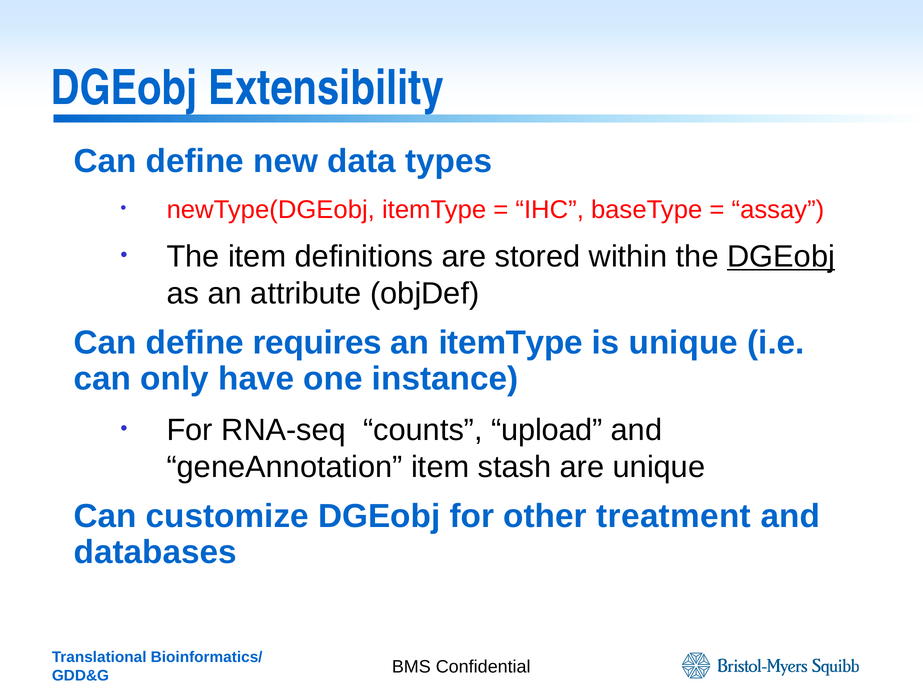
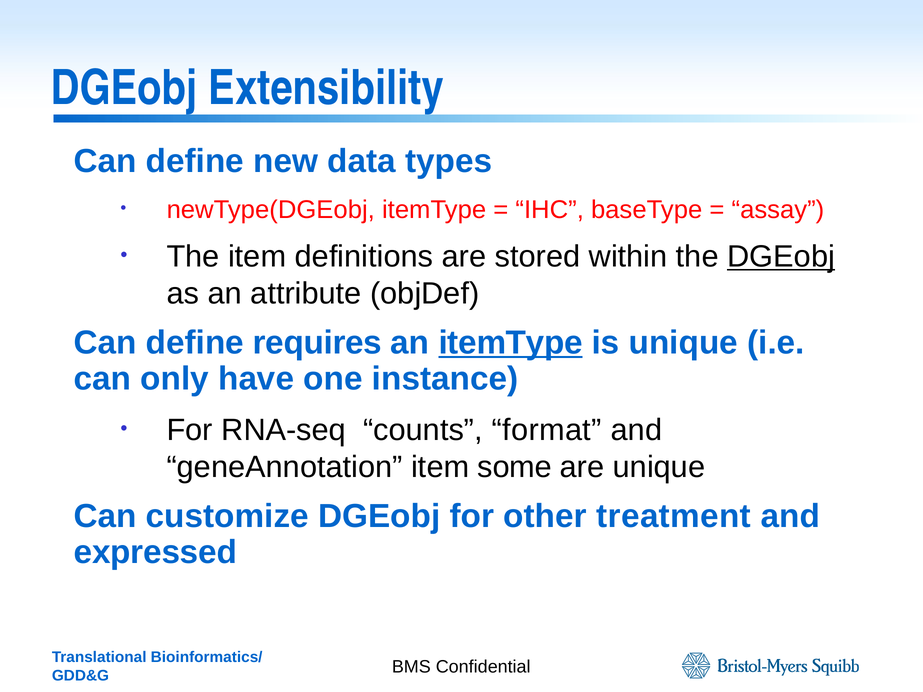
itemType at (511, 343) underline: none -> present
upload: upload -> format
stash: stash -> some
databases: databases -> expressed
